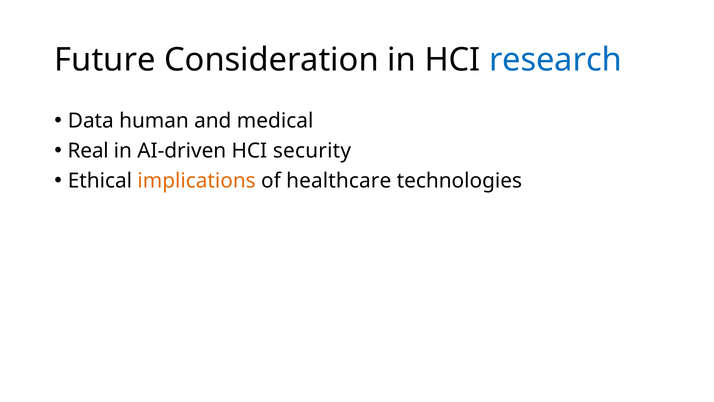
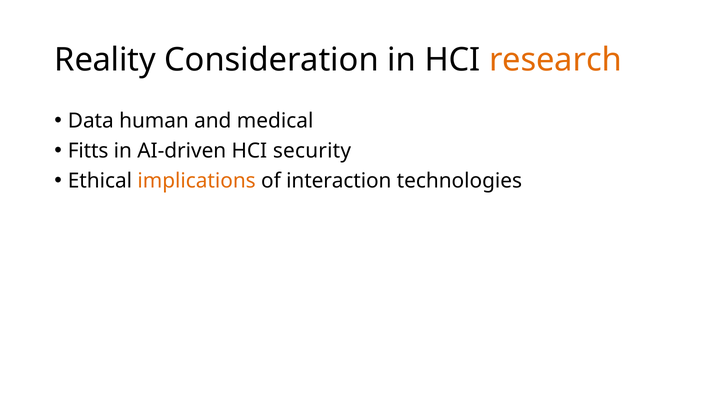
Future: Future -> Reality
research colour: blue -> orange
Real: Real -> Fitts
healthcare: healthcare -> interaction
